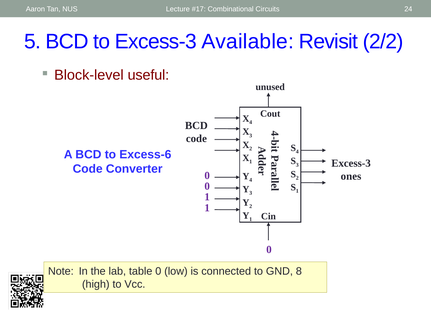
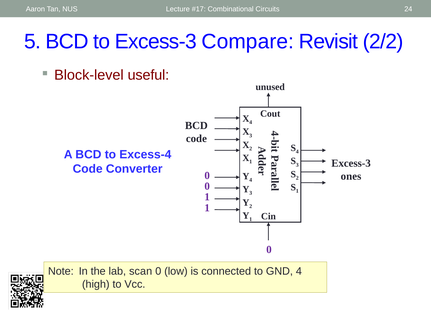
Available: Available -> Compare
Excess-6: Excess-6 -> Excess-4
table: table -> scan
GND 8: 8 -> 4
